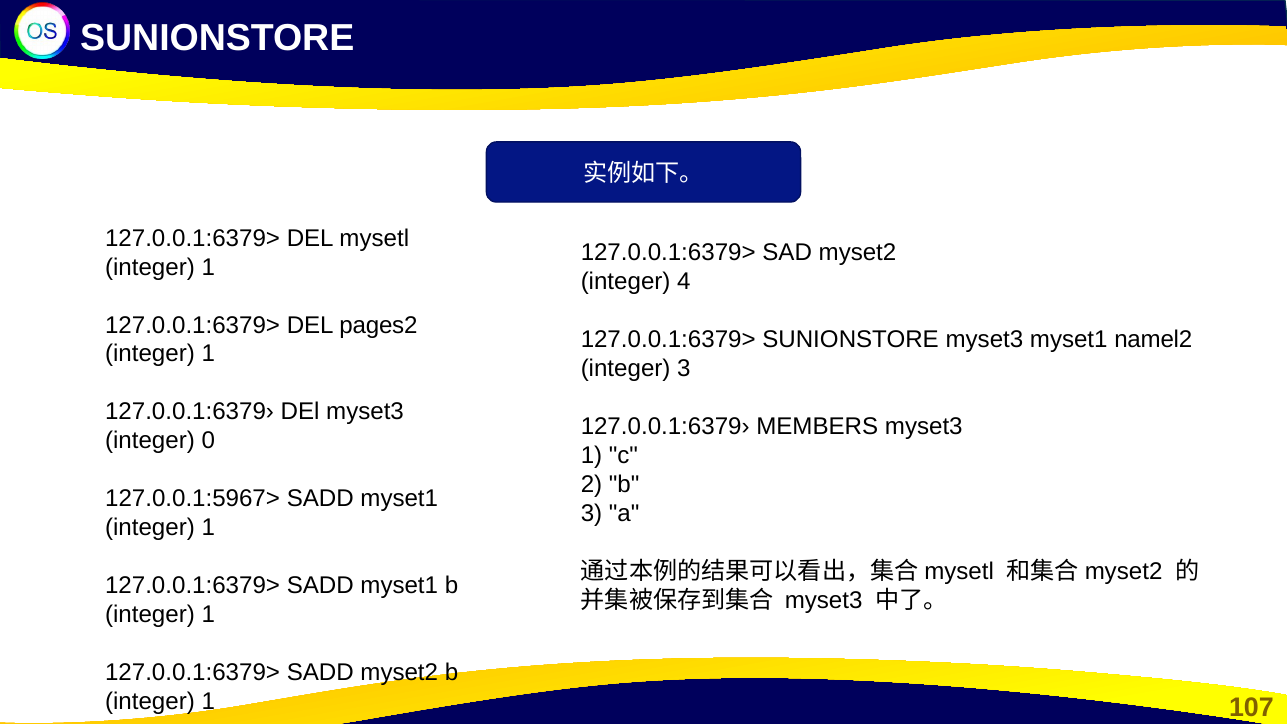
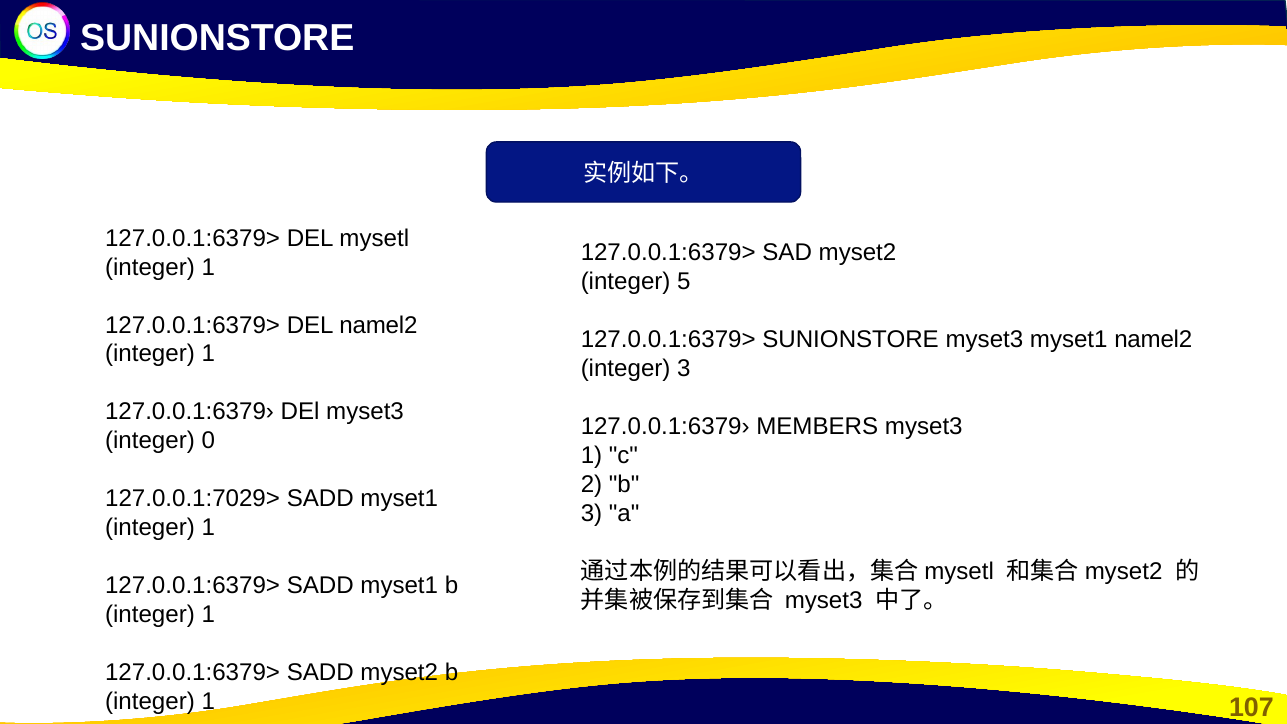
4: 4 -> 5
DEL pages2: pages2 -> namel2
127.0.0.1:5967>: 127.0.0.1:5967> -> 127.0.0.1:7029>
